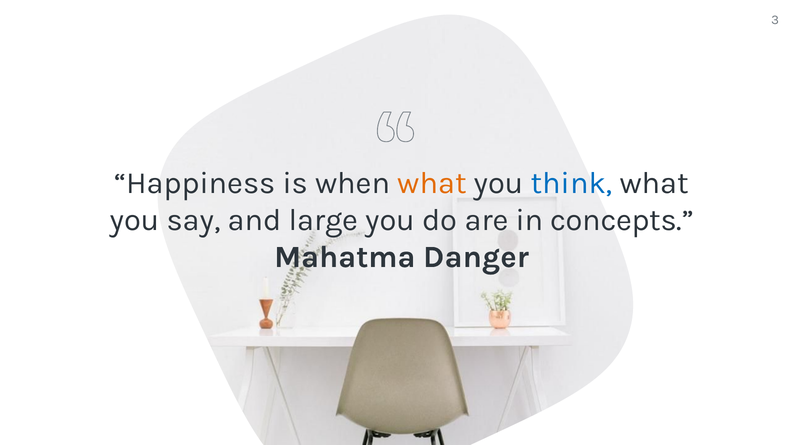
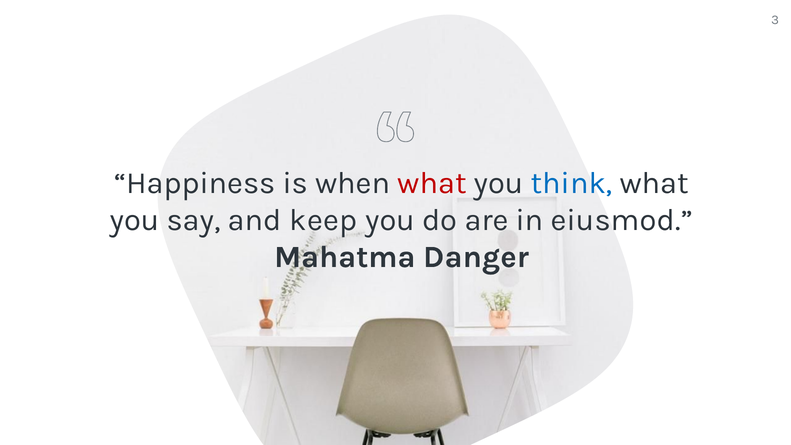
what at (432, 183) colour: orange -> red
large: large -> keep
concepts: concepts -> eiusmod
